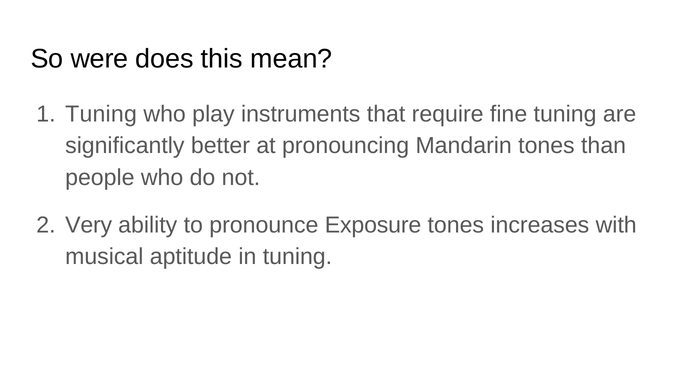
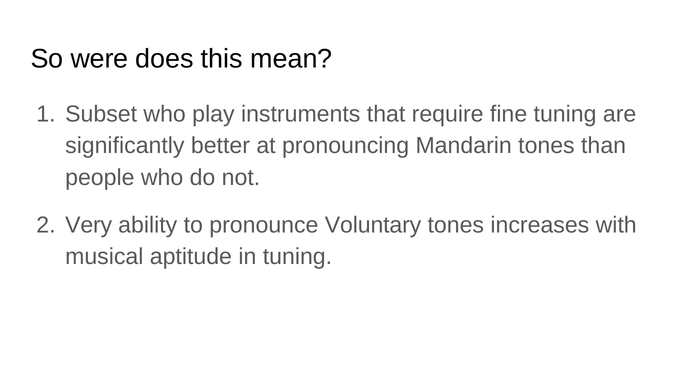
Tuning at (101, 114): Tuning -> Subset
Exposure: Exposure -> Voluntary
